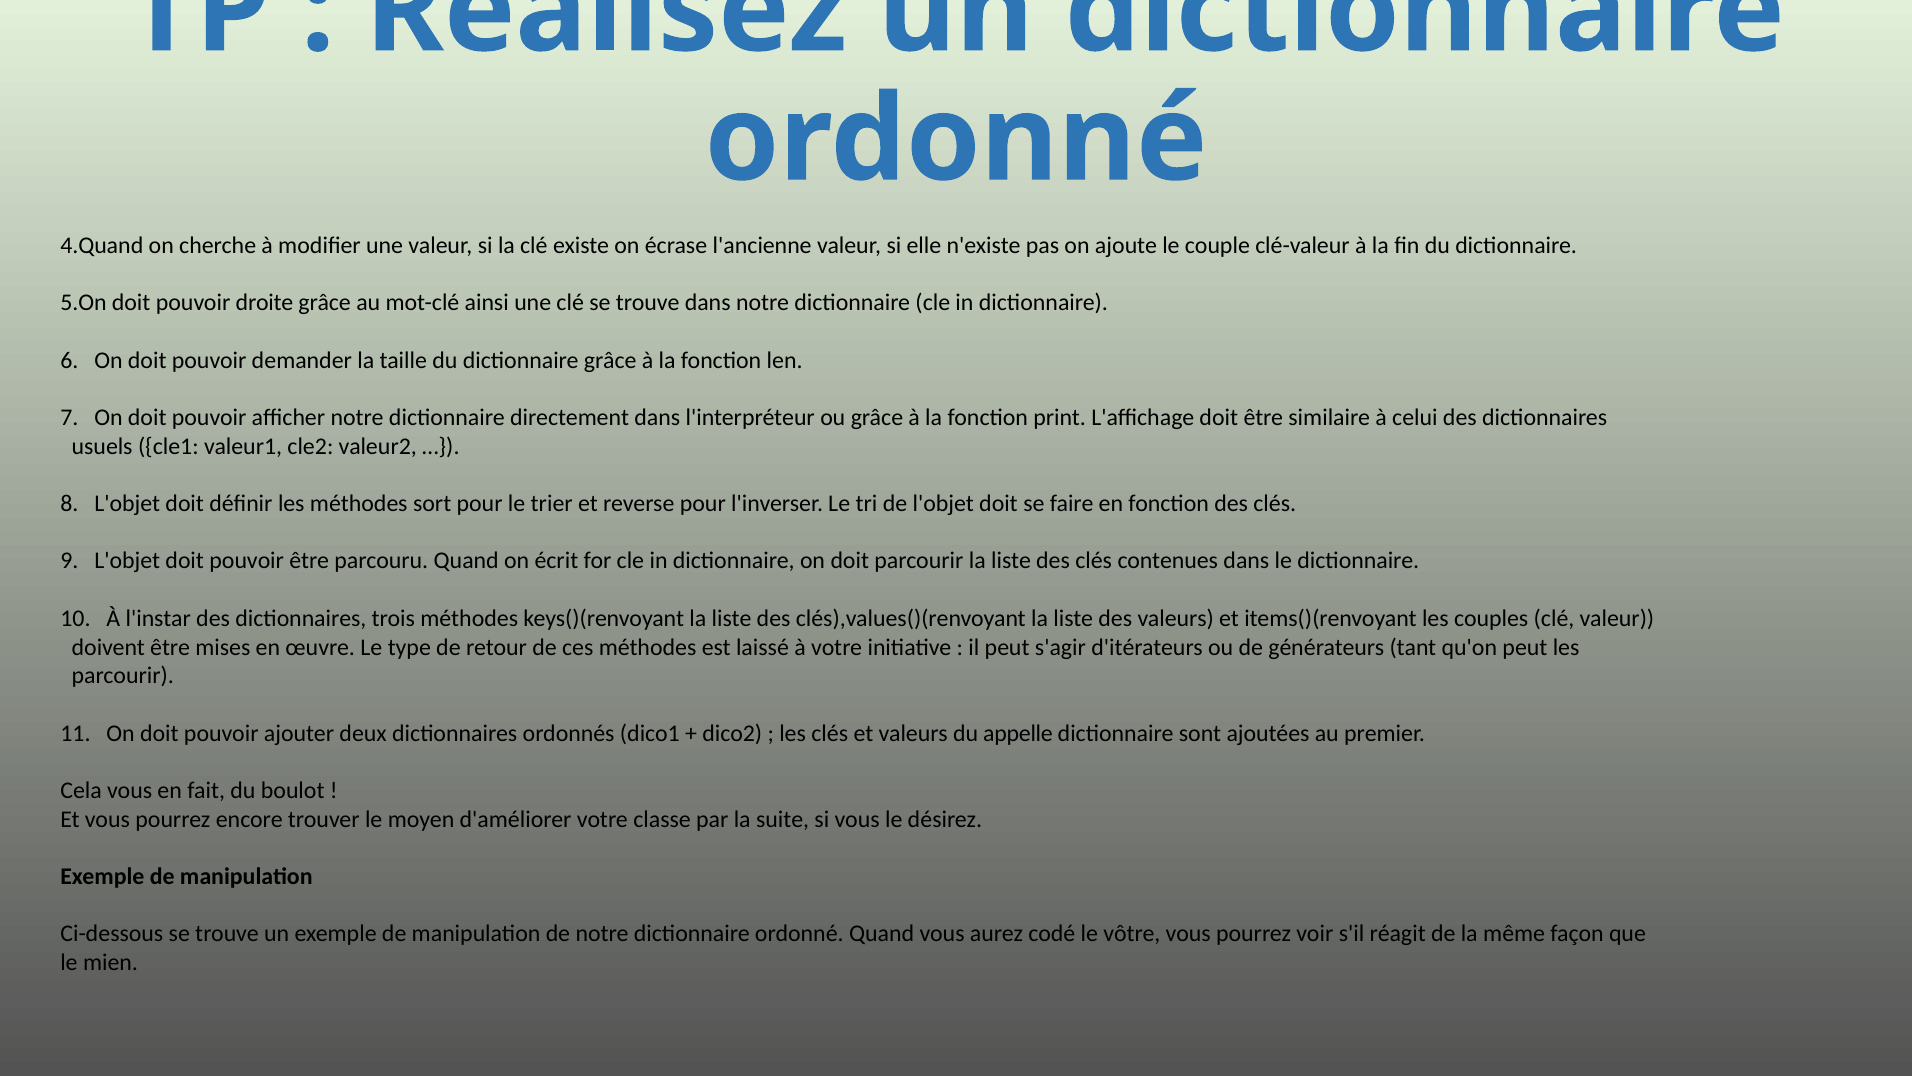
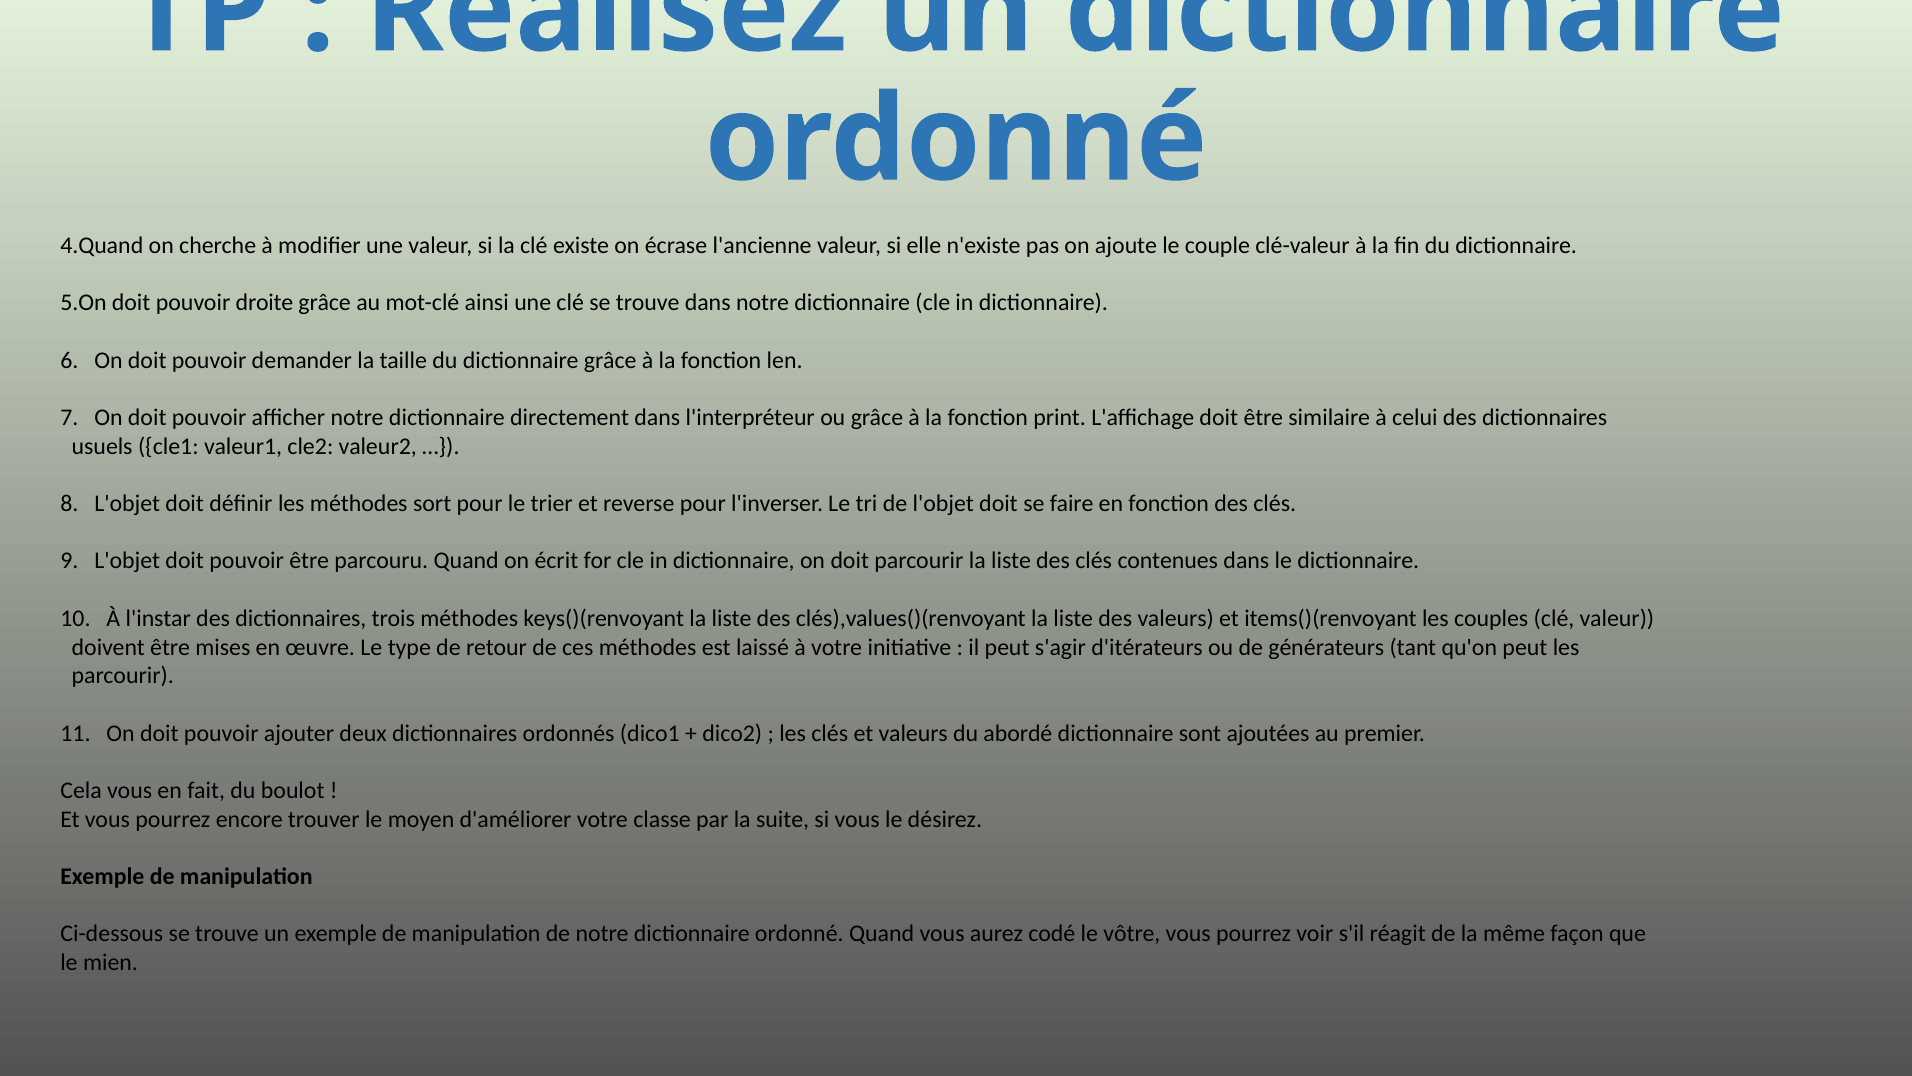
appelle: appelle -> abordé
